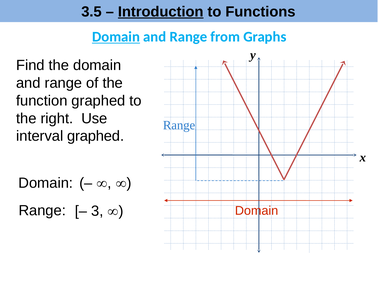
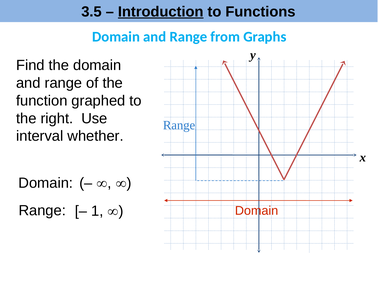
Domain at (116, 37) underline: present -> none
interval graphed: graphed -> whether
3: 3 -> 1
